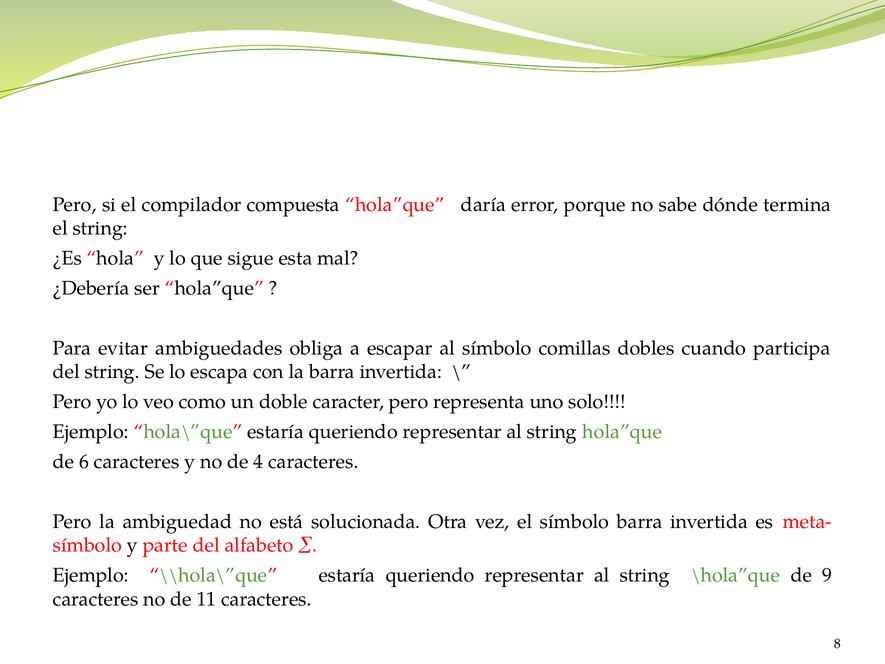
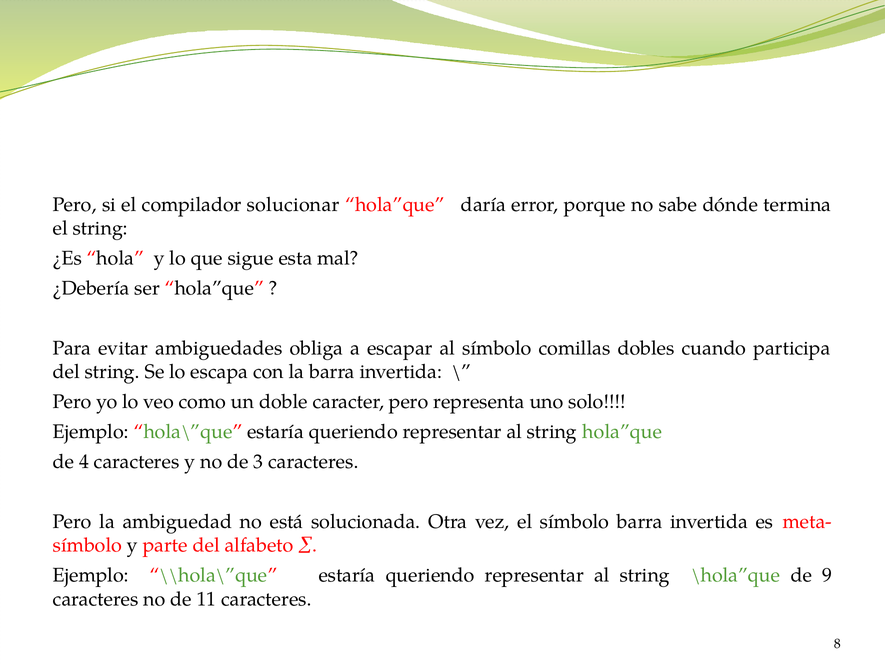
compuesta: compuesta -> solucionar
6: 6 -> 4
4: 4 -> 3
